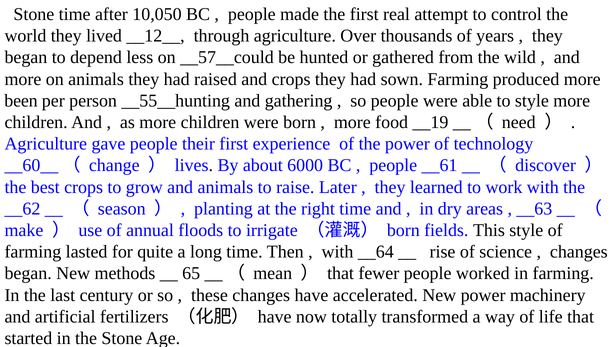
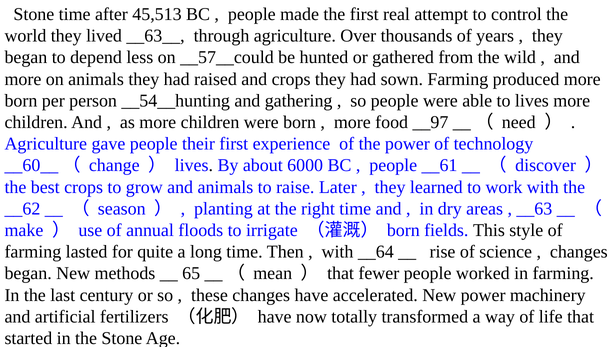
10,050: 10,050 -> 45,513
__12__: __12__ -> __63__
been at (21, 101): been -> born
__55__hunting: __55__hunting -> __54__hunting
to style: style -> lives
__19: __19 -> __97
